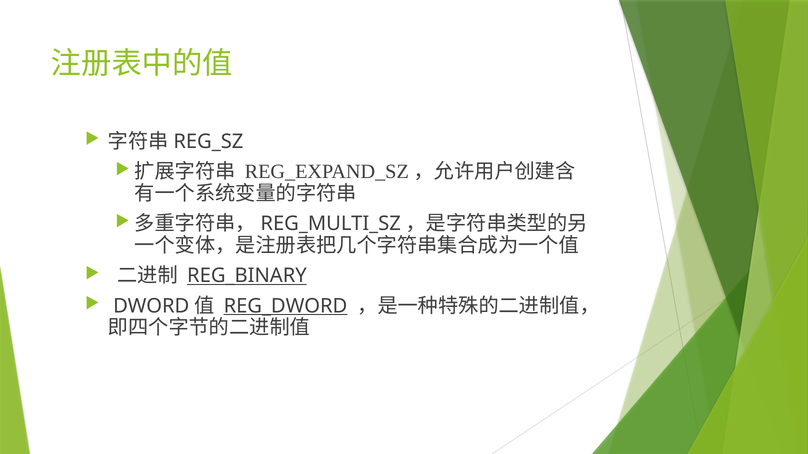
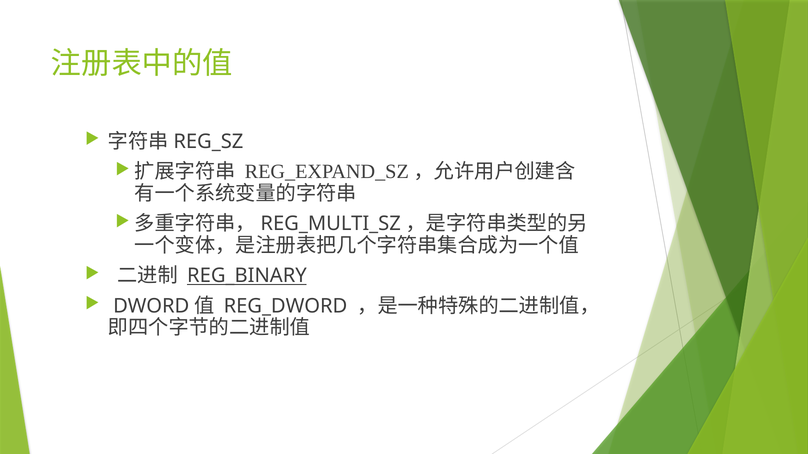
REG_DWORD underline: present -> none
